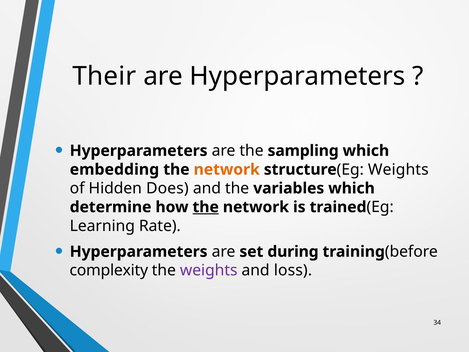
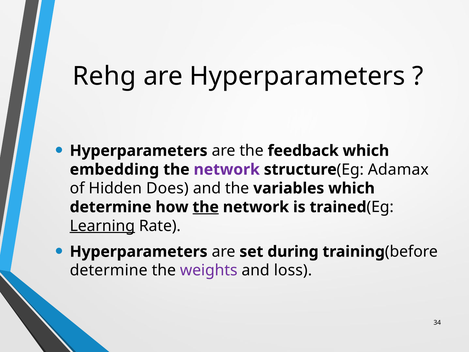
Their: Their -> Rehg
sampling: sampling -> feedback
network at (227, 169) colour: orange -> purple
Weights at (398, 169): Weights -> Adamax
Learning underline: none -> present
complexity at (109, 270): complexity -> determine
